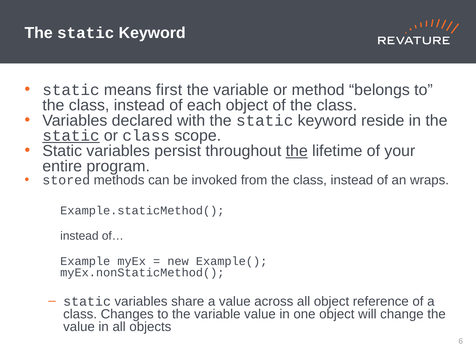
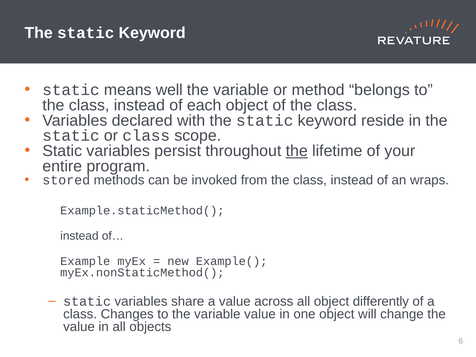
first: first -> well
static at (71, 136) underline: present -> none
reference: reference -> differently
